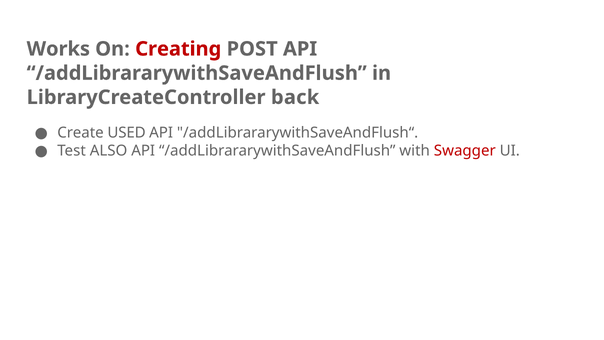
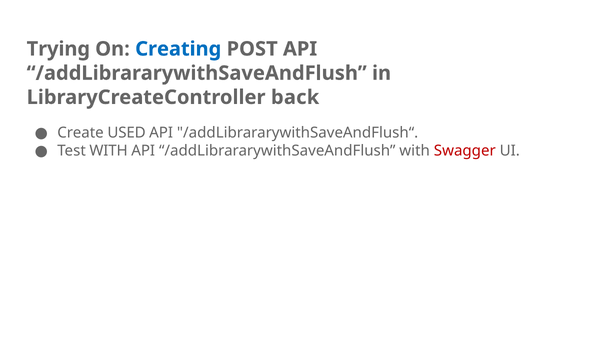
Works: Works -> Trying
Creating colour: red -> blue
Test ALSO: ALSO -> WITH
